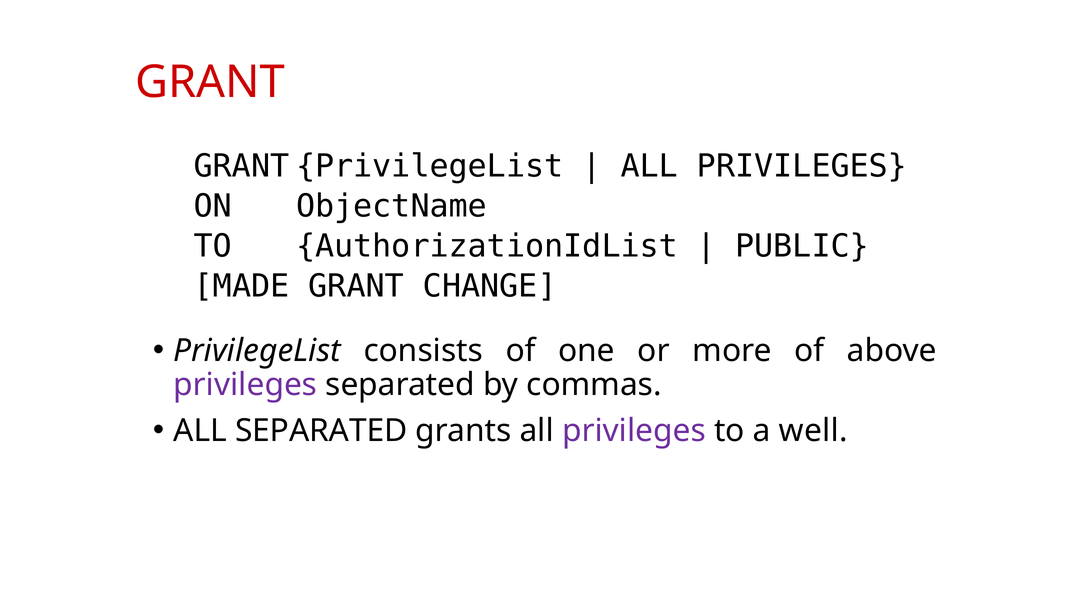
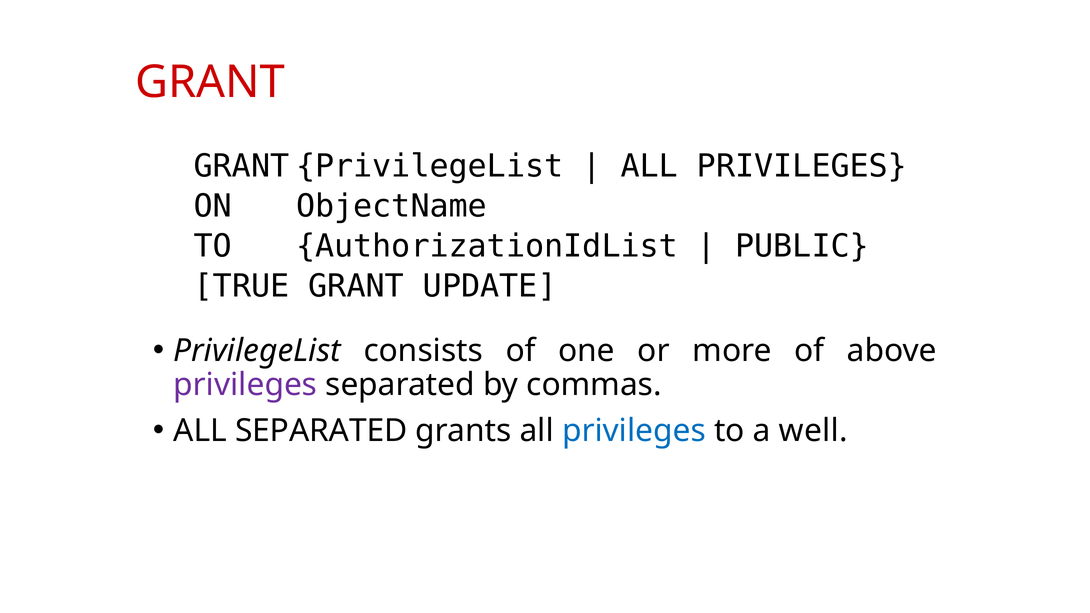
MADE: MADE -> TRUE
CHANGE: CHANGE -> UPDATE
privileges at (634, 431) colour: purple -> blue
